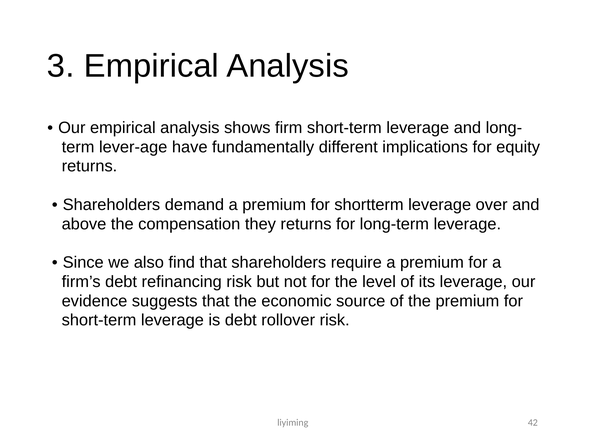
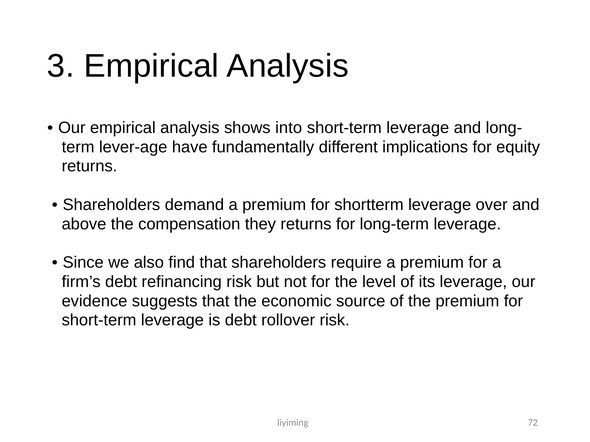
firm: firm -> into
42: 42 -> 72
